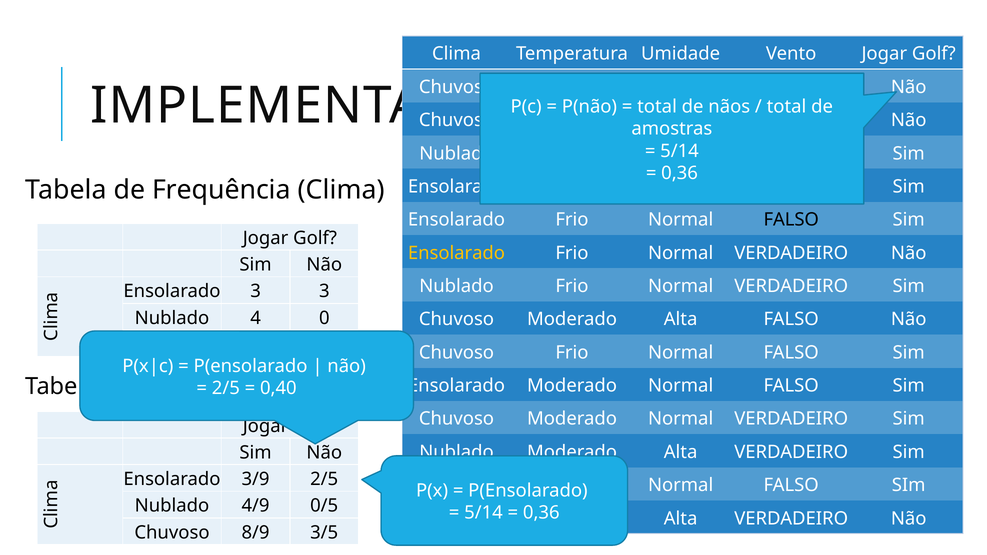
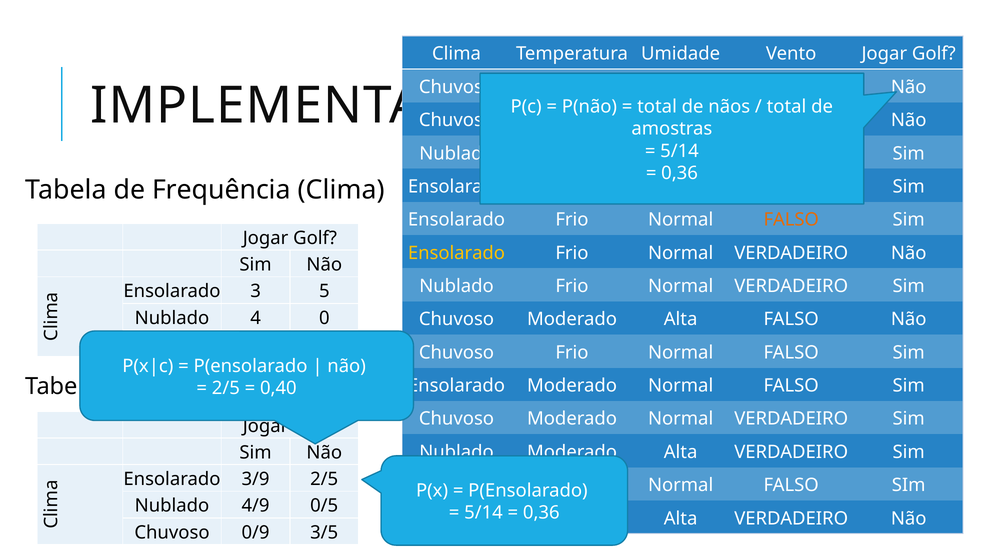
FALSO at (791, 220) colour: black -> orange
3 3: 3 -> 5
8/9: 8/9 -> 0/9
